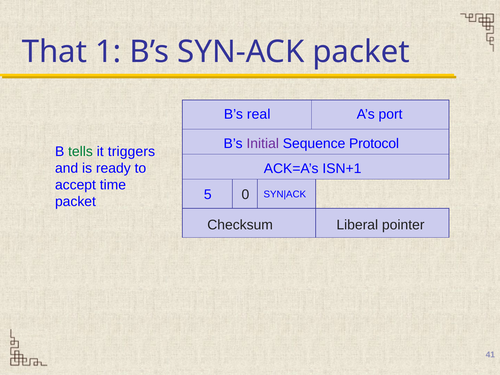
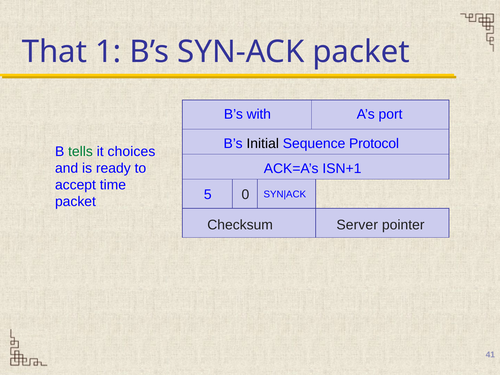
real: real -> with
Initial colour: purple -> black
triggers: triggers -> choices
Liberal: Liberal -> Server
